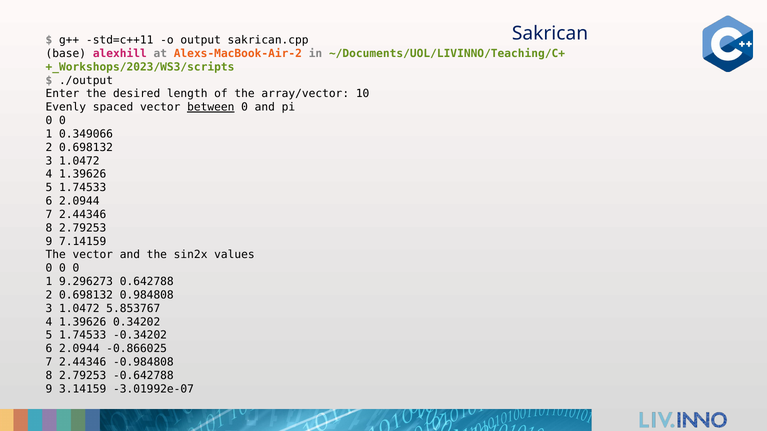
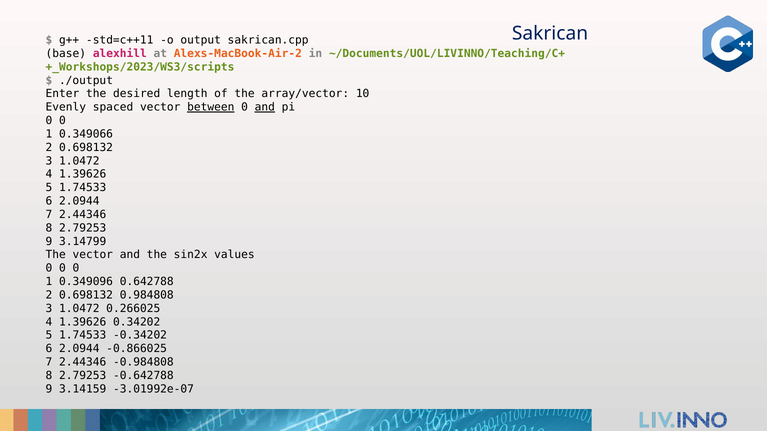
and at (265, 107) underline: none -> present
7.14159: 7.14159 -> 3.14799
9.296273: 9.296273 -> 0.349096
5.853767: 5.853767 -> 0.266025
